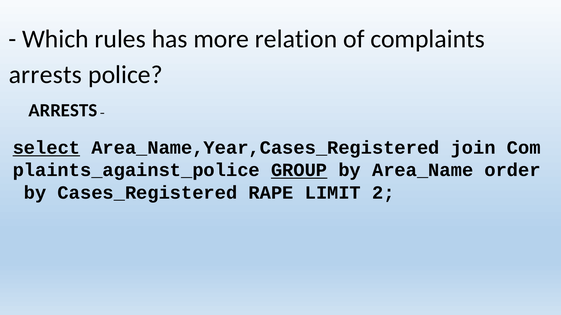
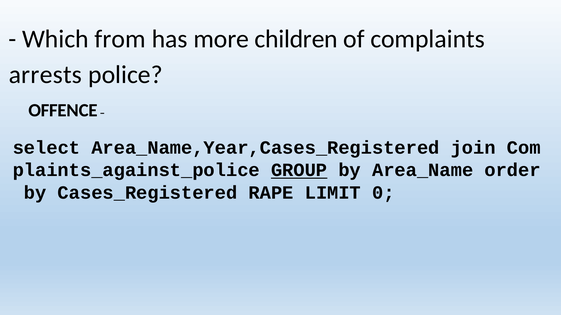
rules: rules -> from
relation: relation -> children
ARRESTS at (63, 111): ARRESTS -> OFFENCE
select underline: present -> none
2: 2 -> 0
